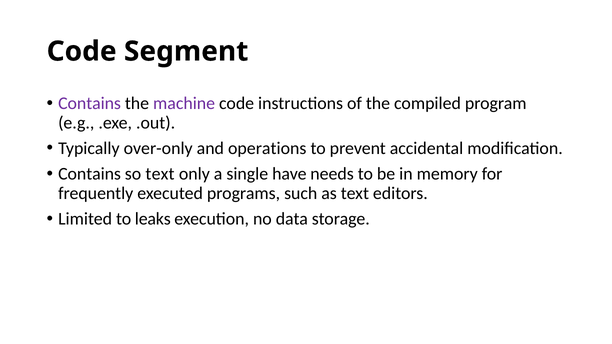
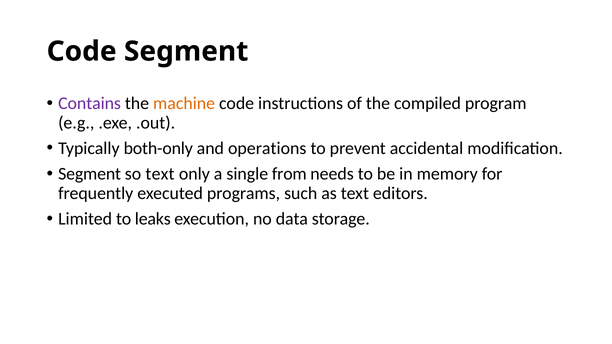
machine colour: purple -> orange
over-only: over-only -> both-only
Contains at (90, 174): Contains -> Segment
have: have -> from
